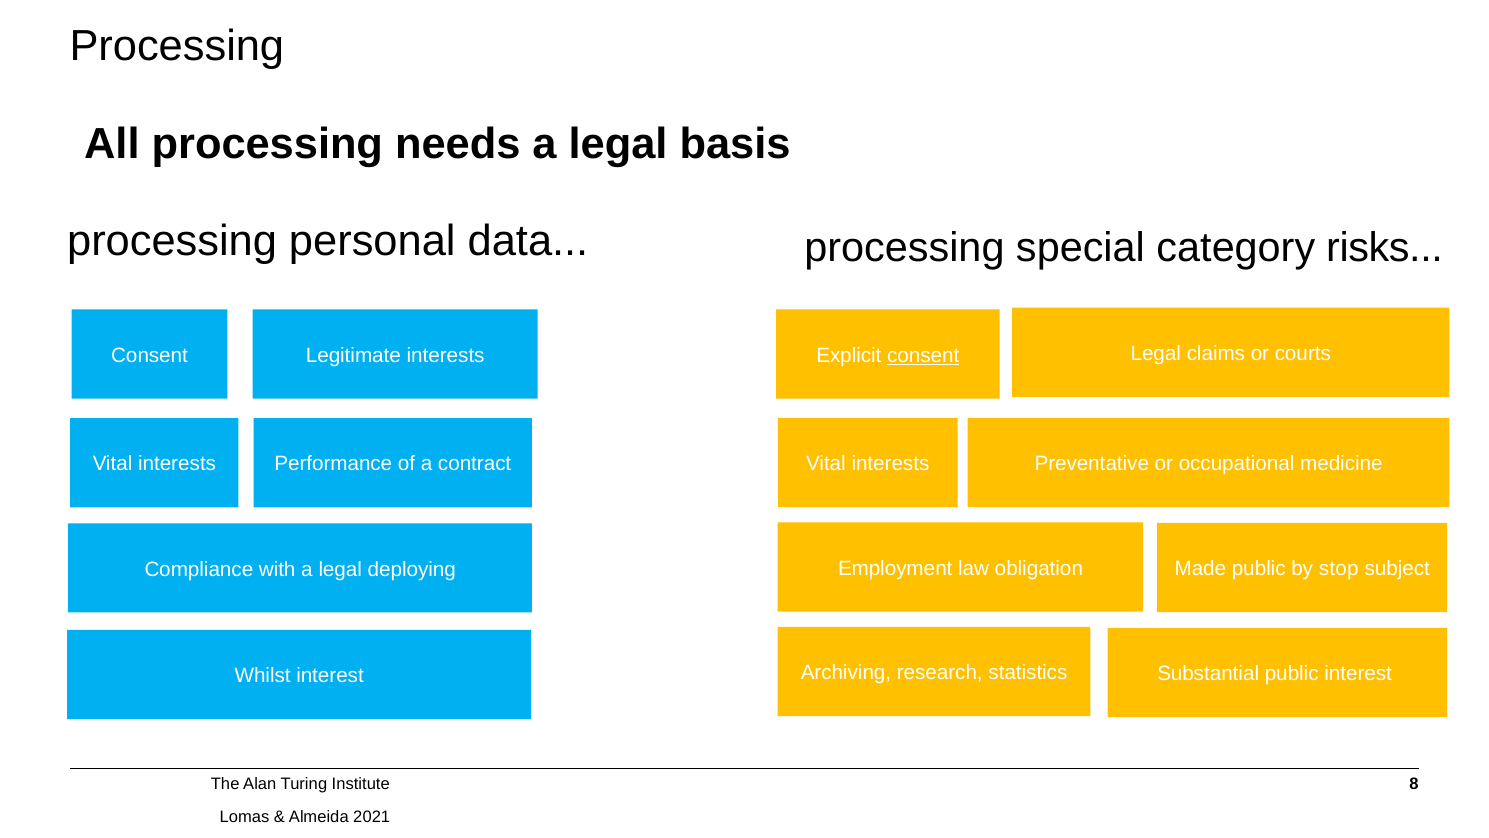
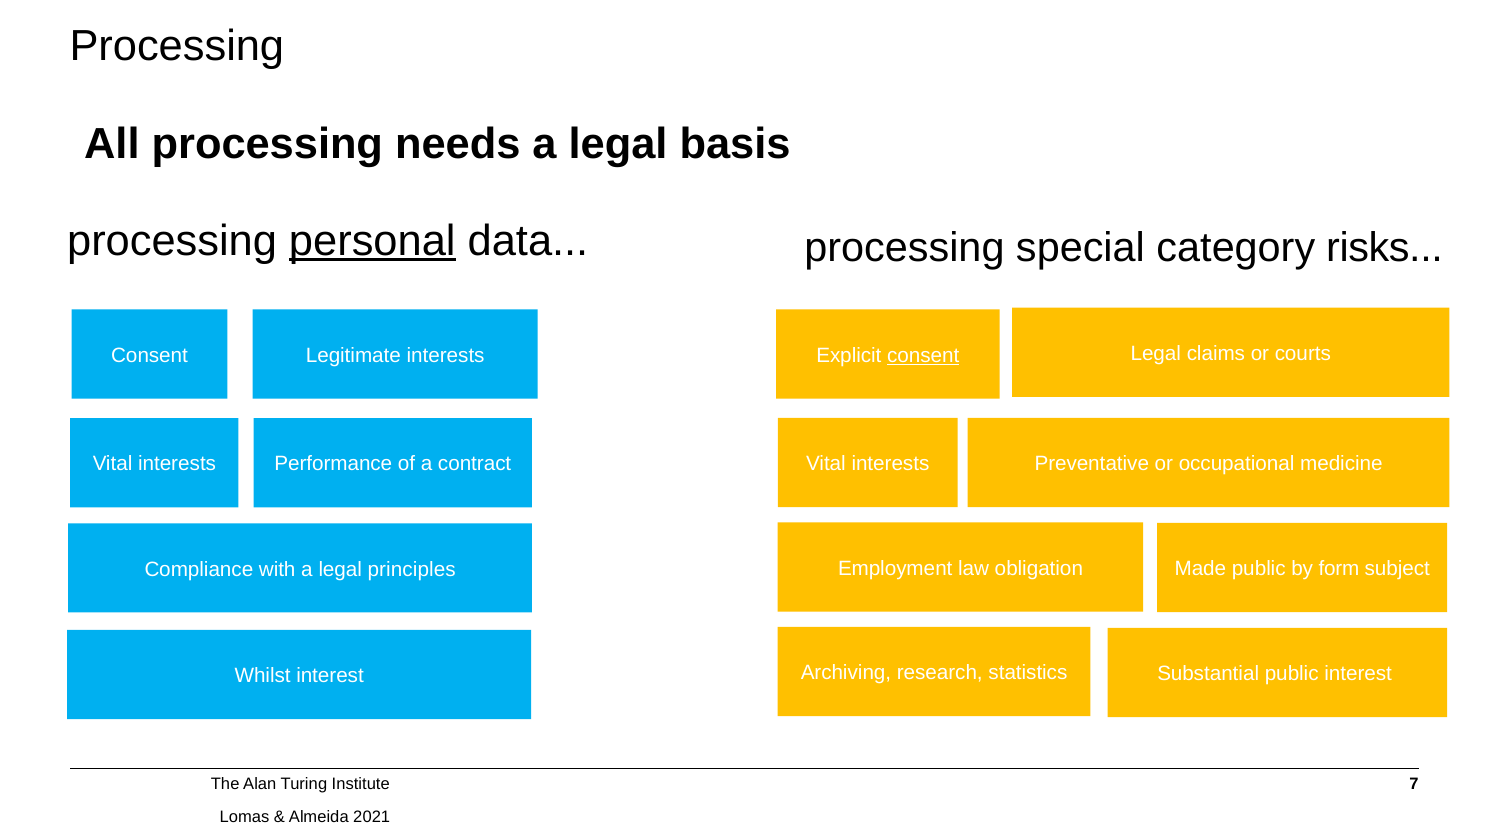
personal underline: none -> present
stop: stop -> form
deploying: deploying -> principles
8: 8 -> 7
